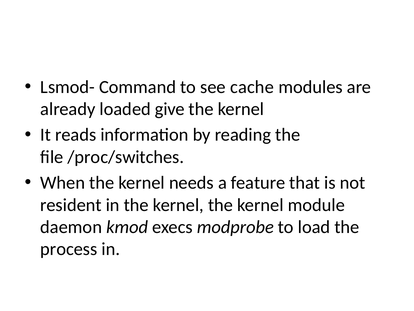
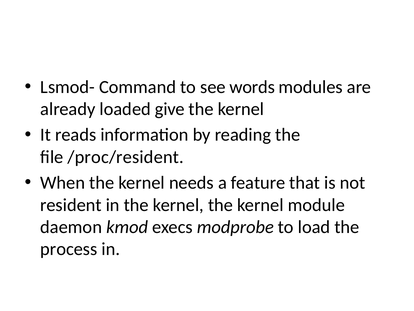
cache: cache -> words
/proc/switches: /proc/switches -> /proc/resident
